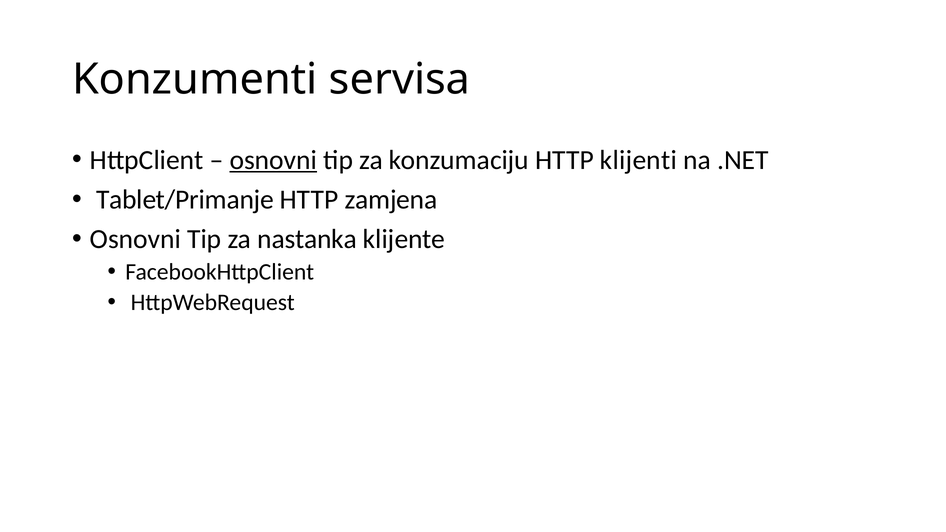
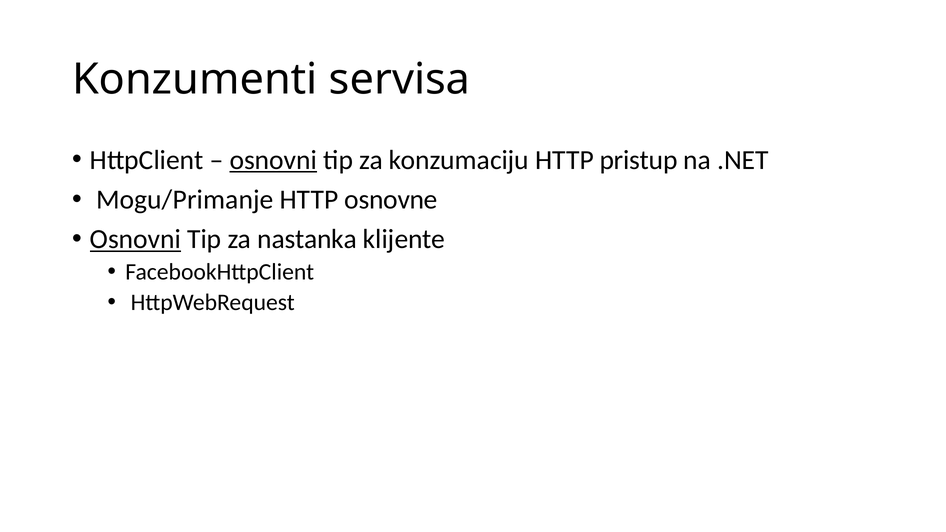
klijenti: klijenti -> pristup
Tablet/Primanje: Tablet/Primanje -> Mogu/Primanje
zamjena: zamjena -> osnovne
Osnovni at (135, 239) underline: none -> present
